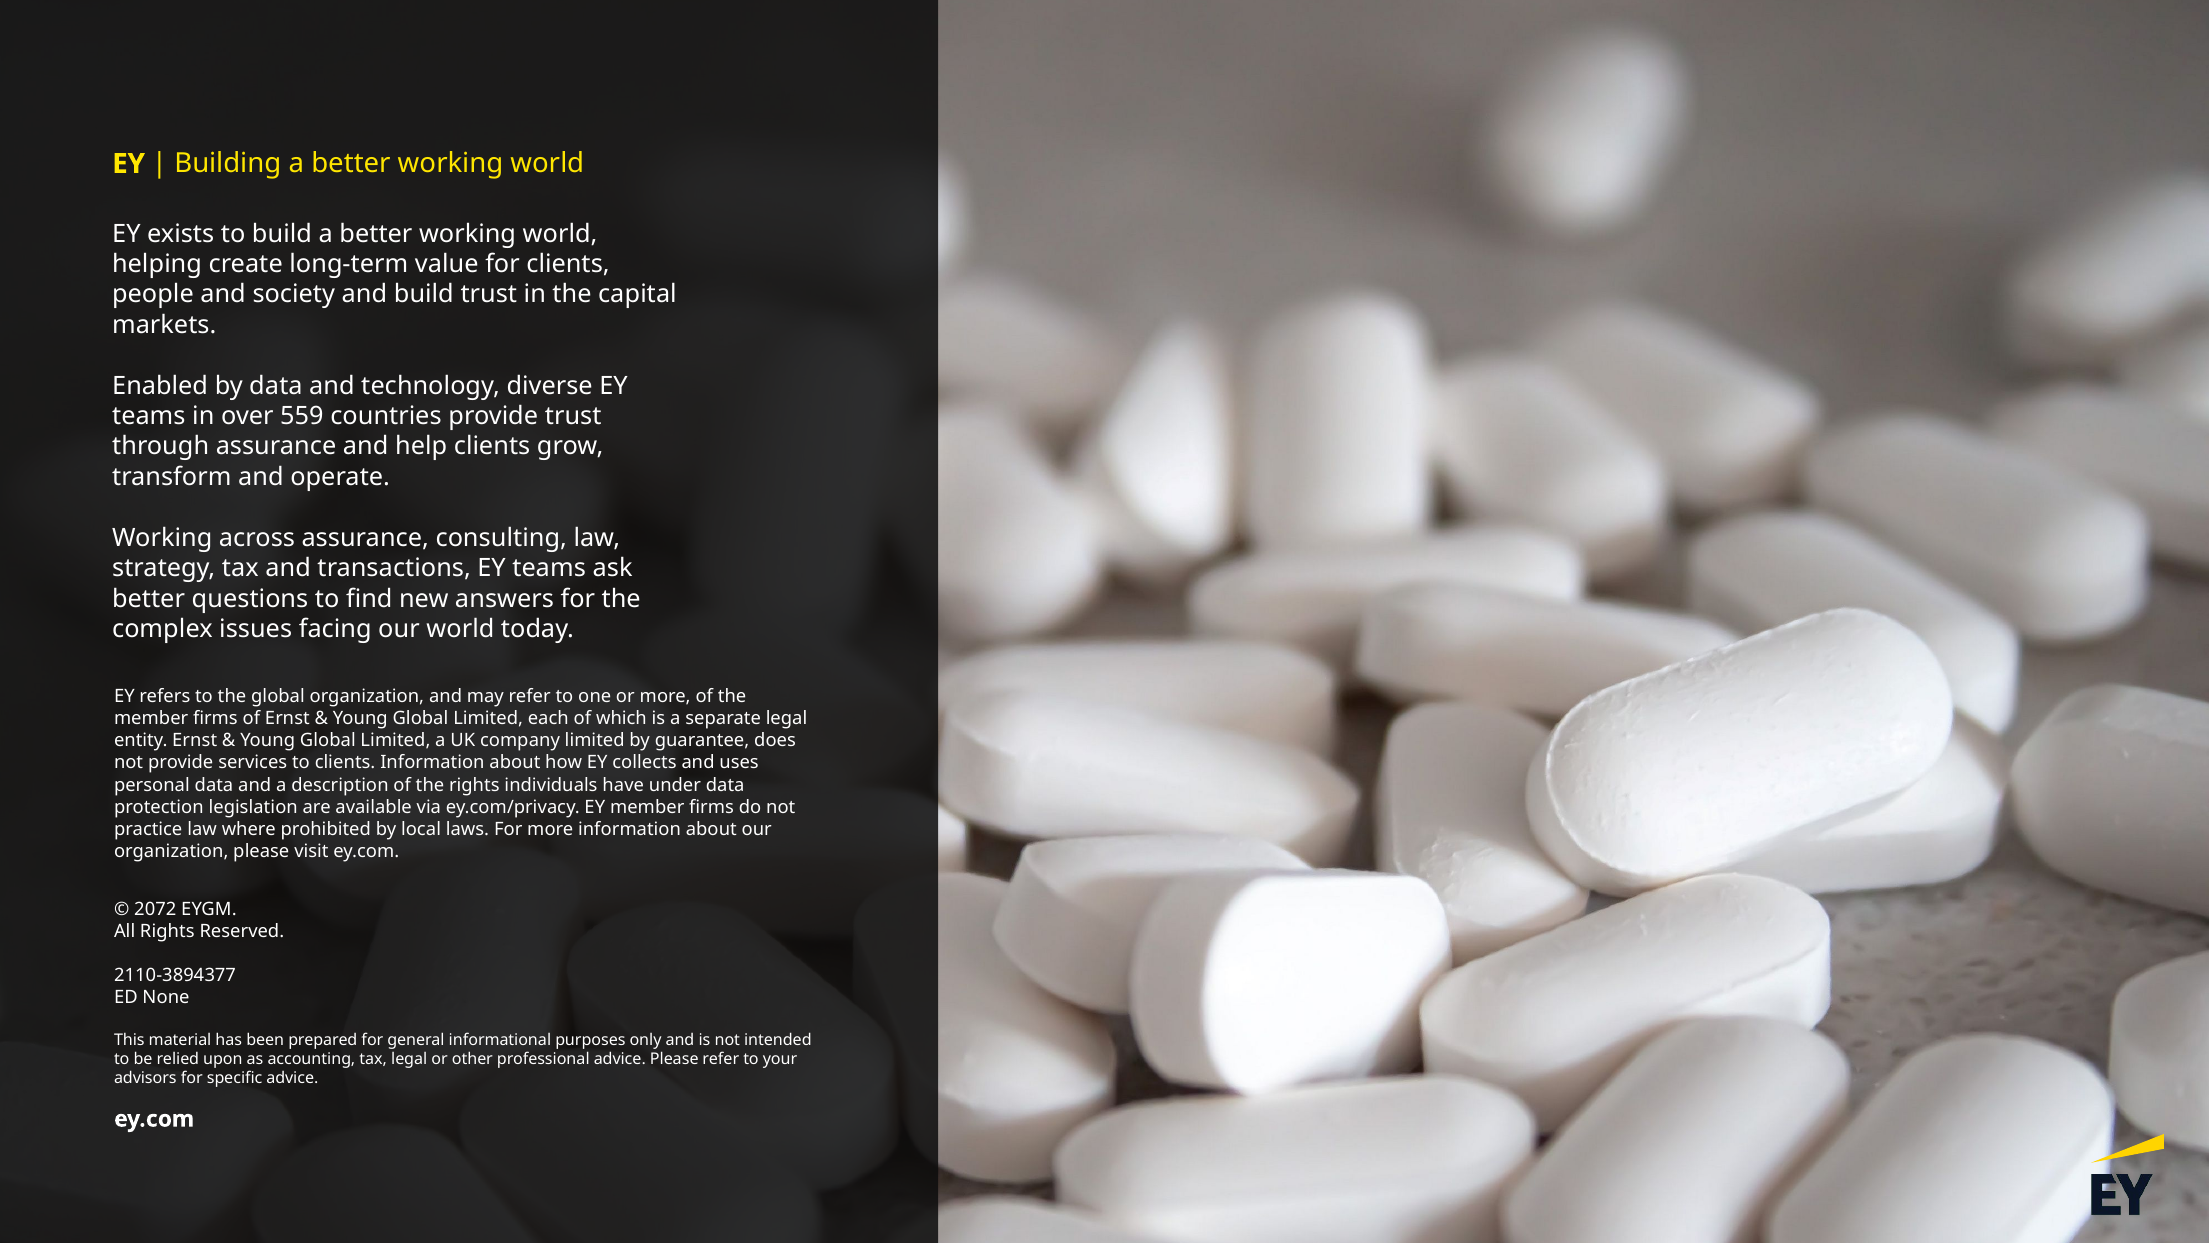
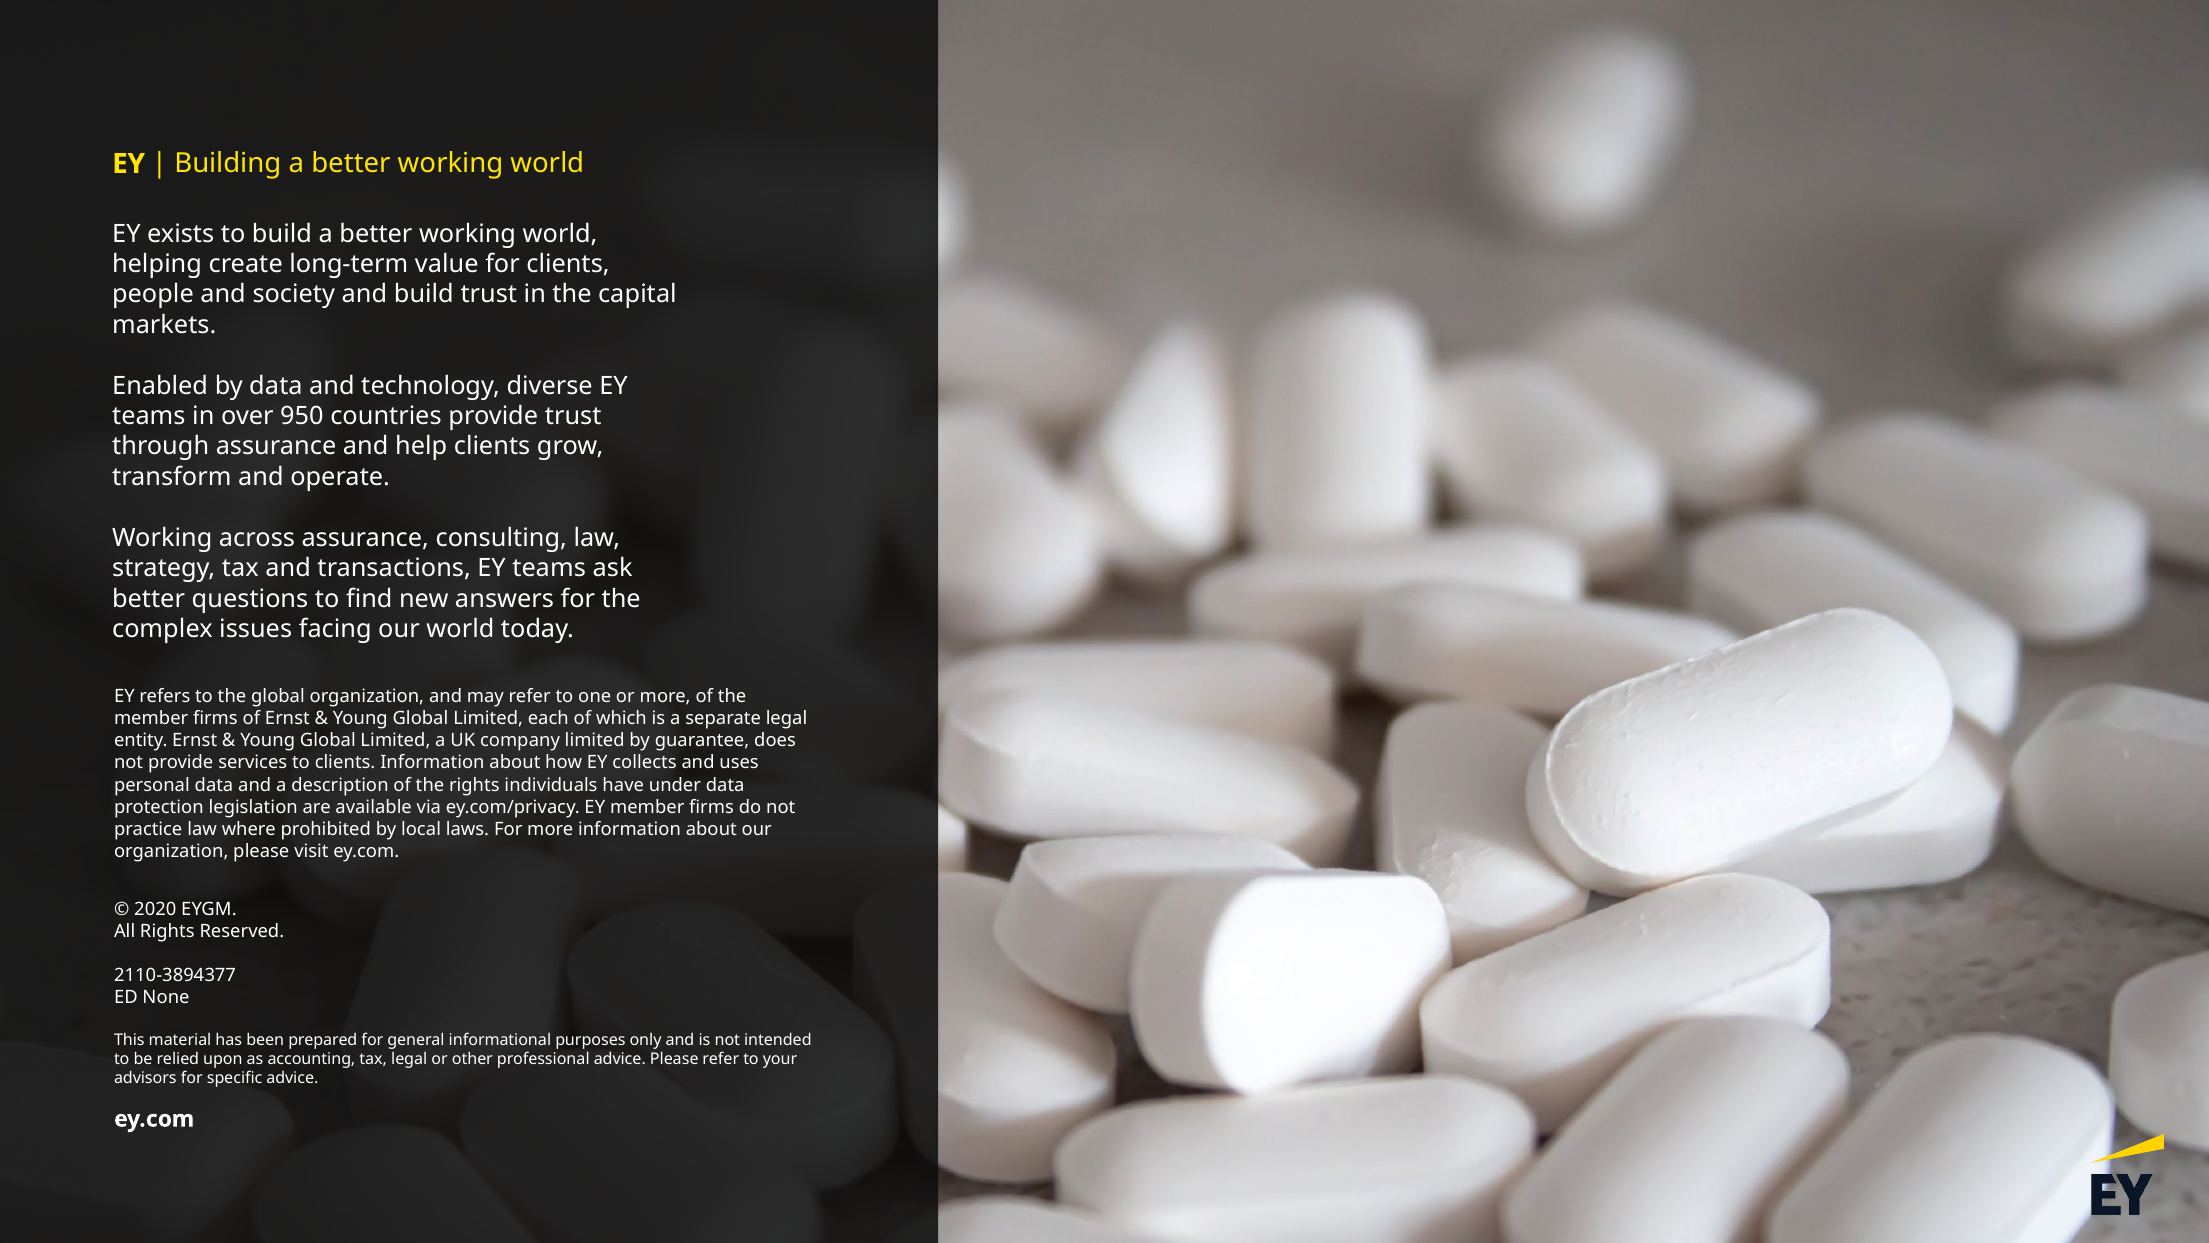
559: 559 -> 950
2072: 2072 -> 2020
